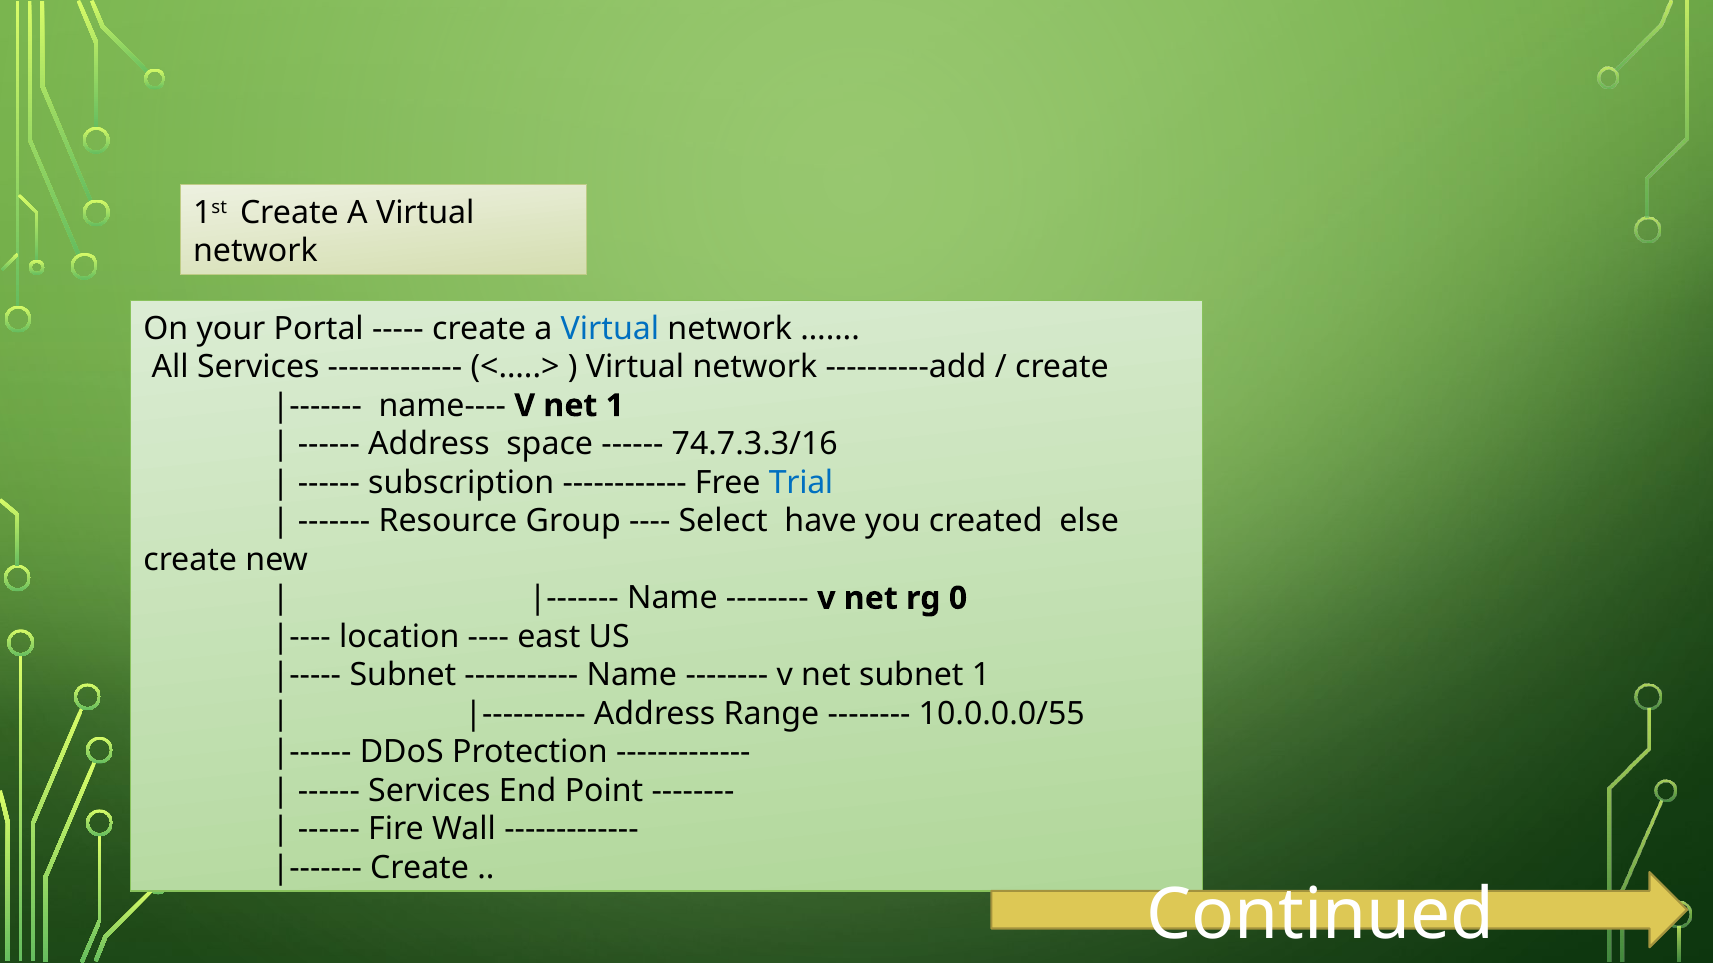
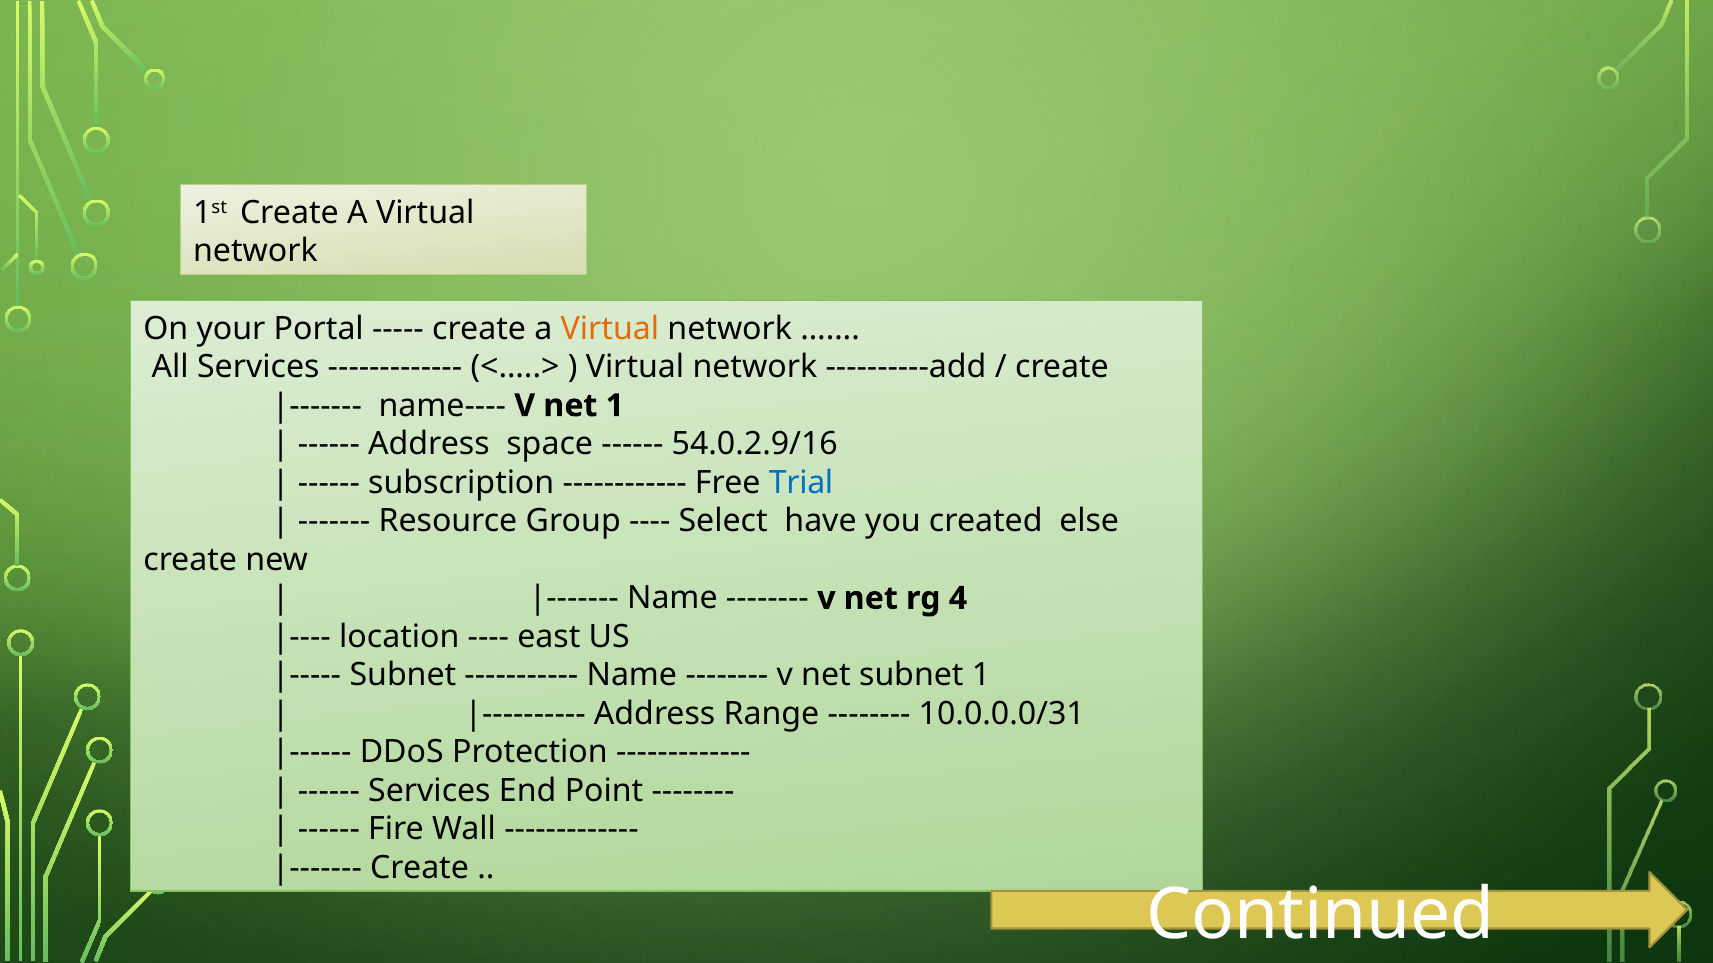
Virtual at (610, 329) colour: blue -> orange
74.7.3.3/16: 74.7.3.3/16 -> 54.0.2.9/16
0: 0 -> 4
10.0.0.0/55: 10.0.0.0/55 -> 10.0.0.0/31
